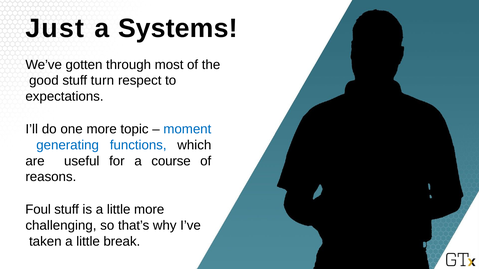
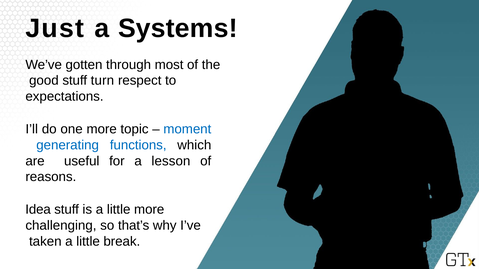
course: course -> lesson
Foul: Foul -> Idea
